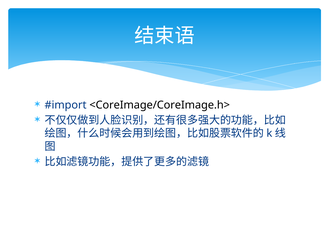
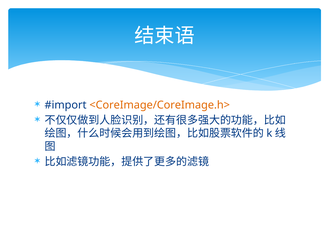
<CoreImage/CoreImage.h> colour: black -> orange
